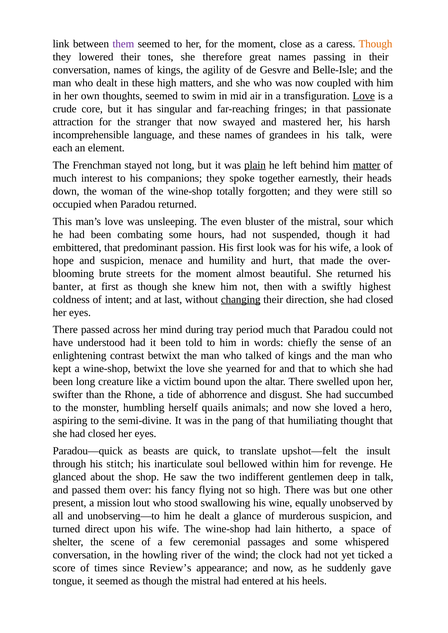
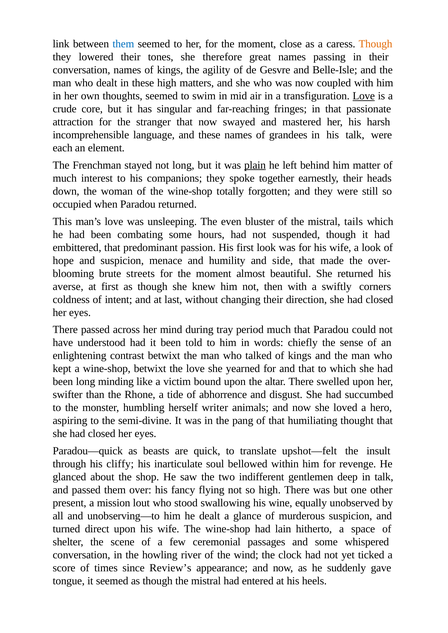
them at (123, 44) colour: purple -> blue
matter underline: present -> none
sour: sour -> tails
hurt: hurt -> side
banter: banter -> averse
highest: highest -> corners
changing underline: present -> none
creature: creature -> minding
quails: quails -> writer
stitch: stitch -> cliffy
